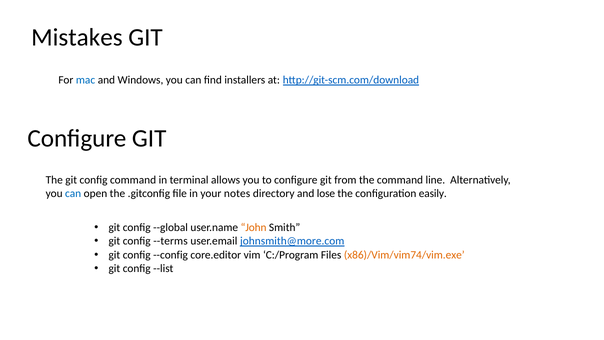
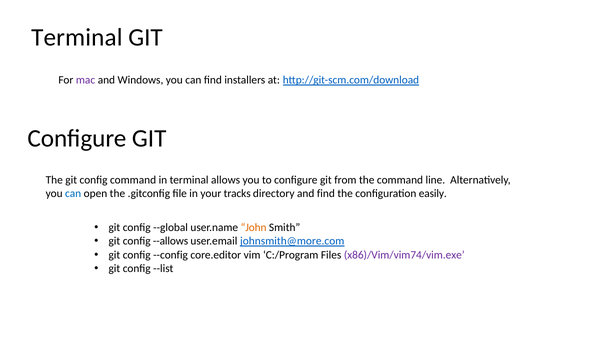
Mistakes at (77, 37): Mistakes -> Terminal
mac colour: blue -> purple
notes: notes -> tracks
and lose: lose -> find
--terms: --terms -> --allows
x86)/Vim/vim74/vim.exe colour: orange -> purple
